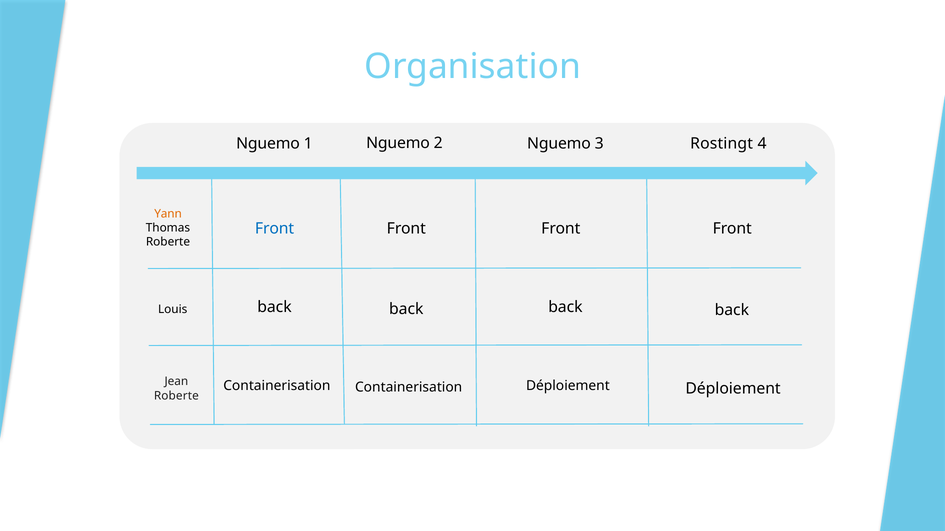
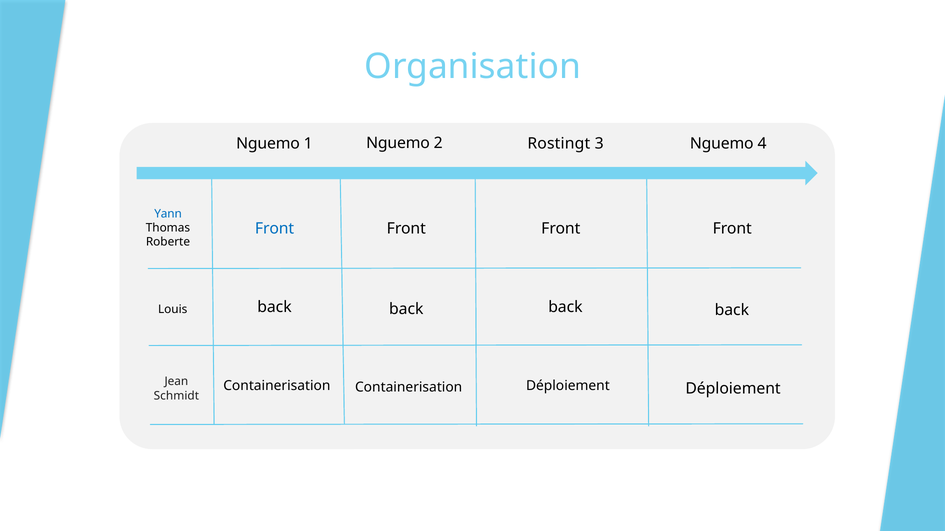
2 Nguemo: Nguemo -> Rostingt
3 Rostingt: Rostingt -> Nguemo
Yann colour: orange -> blue
Roberte at (176, 396): Roberte -> Schmidt
